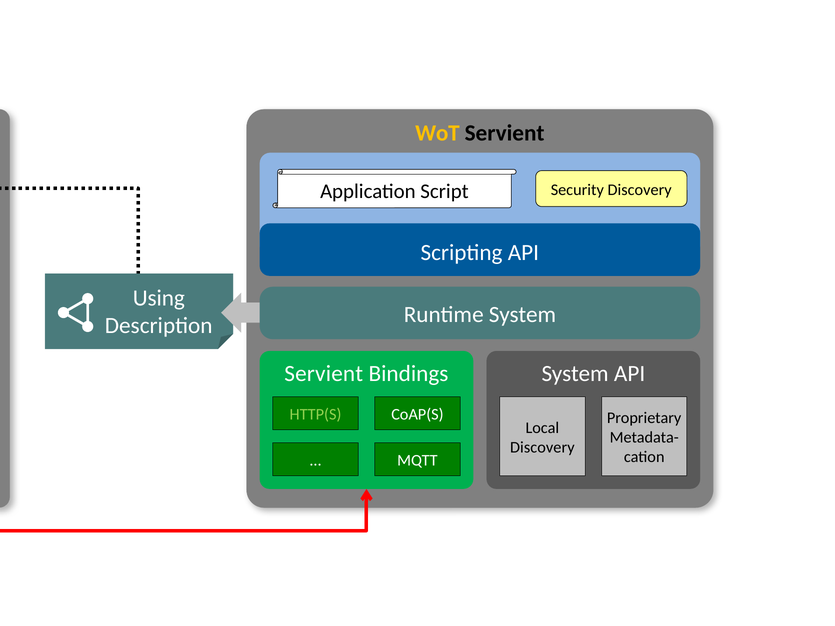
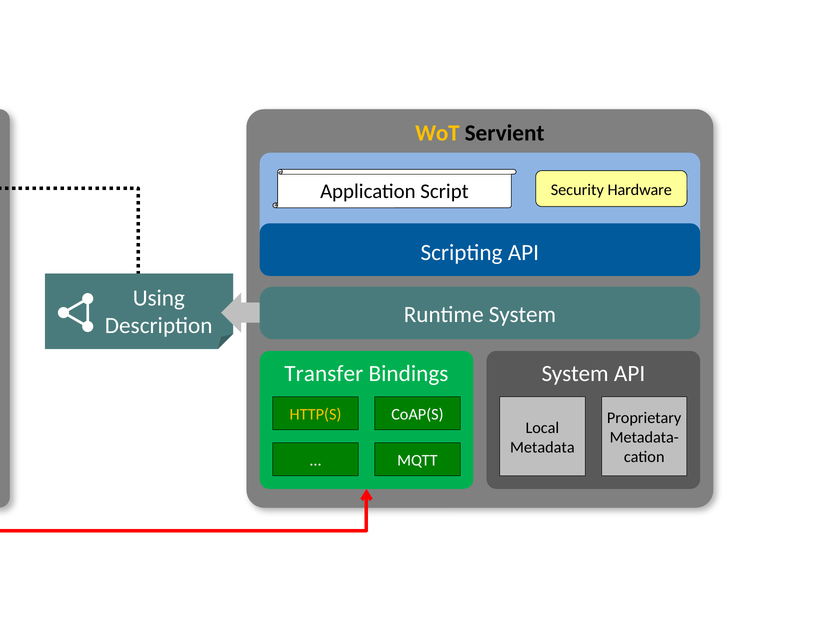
Security Discovery: Discovery -> Hardware
Servient at (324, 374): Servient -> Transfer
HTTP(S colour: light green -> yellow
Discovery at (542, 447): Discovery -> Metadata
